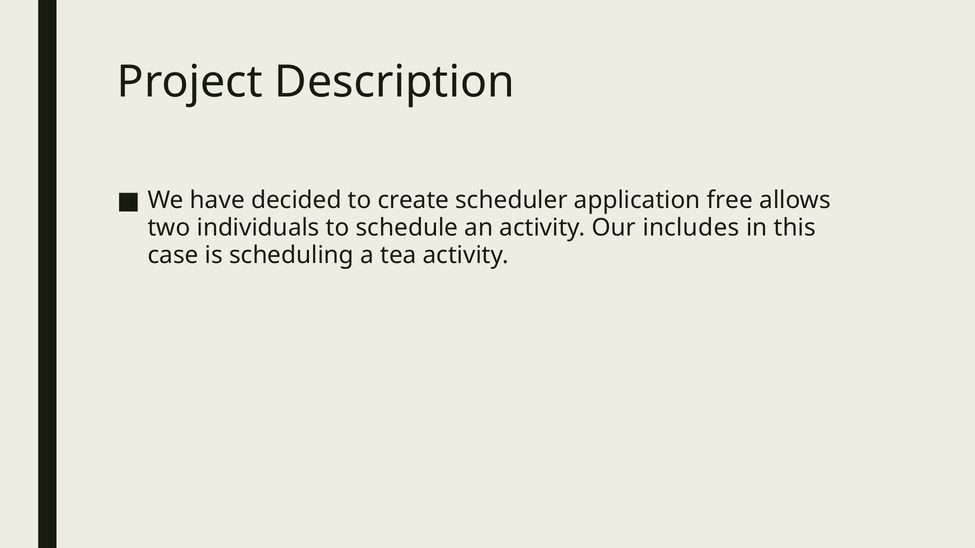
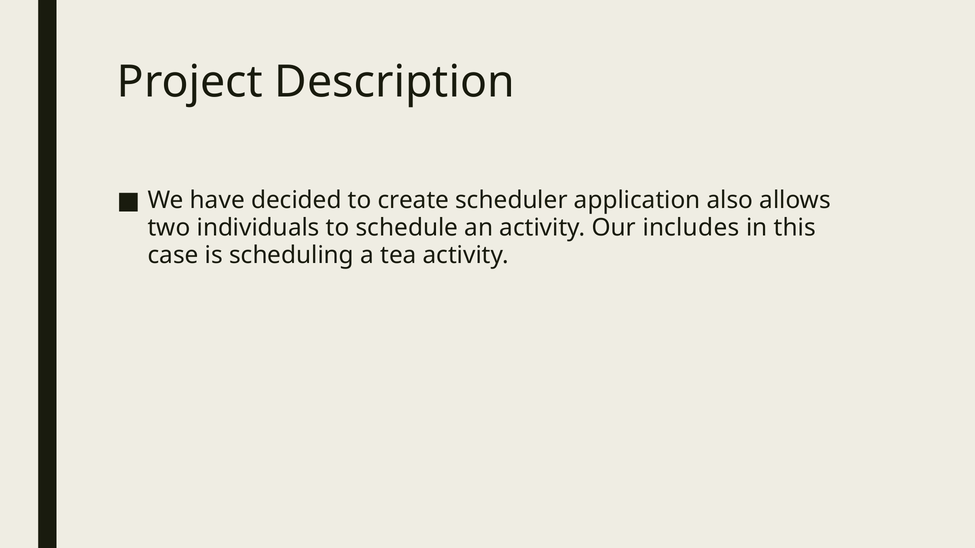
free: free -> also
